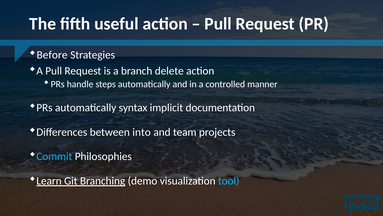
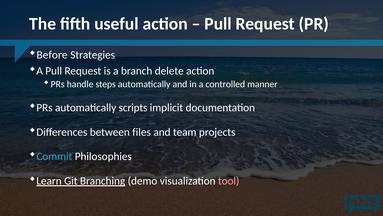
syntax: syntax -> scripts
into: into -> files
tool colour: light blue -> pink
